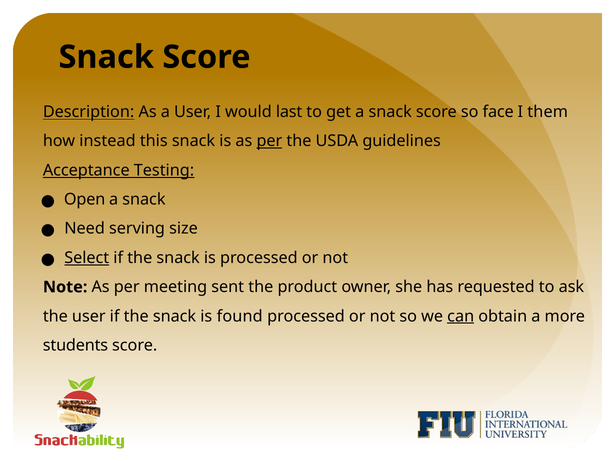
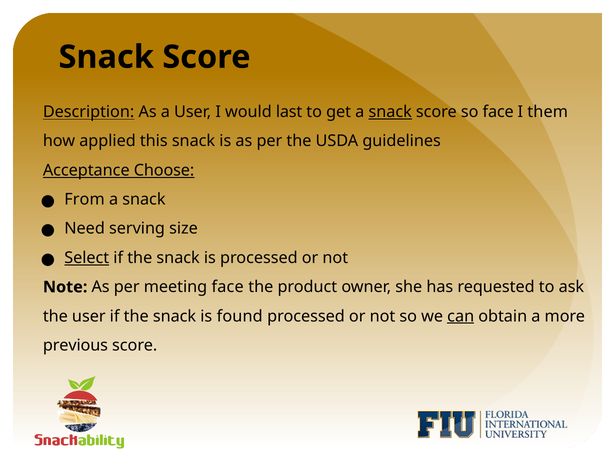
snack at (390, 112) underline: none -> present
instead: instead -> applied
per at (269, 141) underline: present -> none
Testing: Testing -> Choose
Open: Open -> From
meeting sent: sent -> face
students: students -> previous
